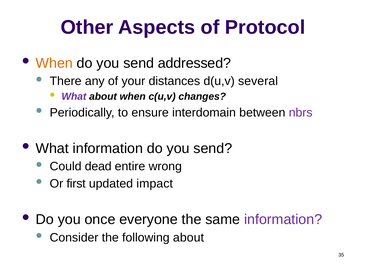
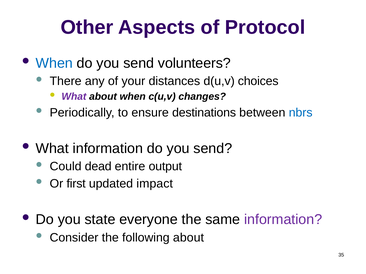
When at (54, 63) colour: orange -> blue
addressed: addressed -> volunteers
several: several -> choices
interdomain: interdomain -> destinations
nbrs colour: purple -> blue
wrong: wrong -> output
once: once -> state
